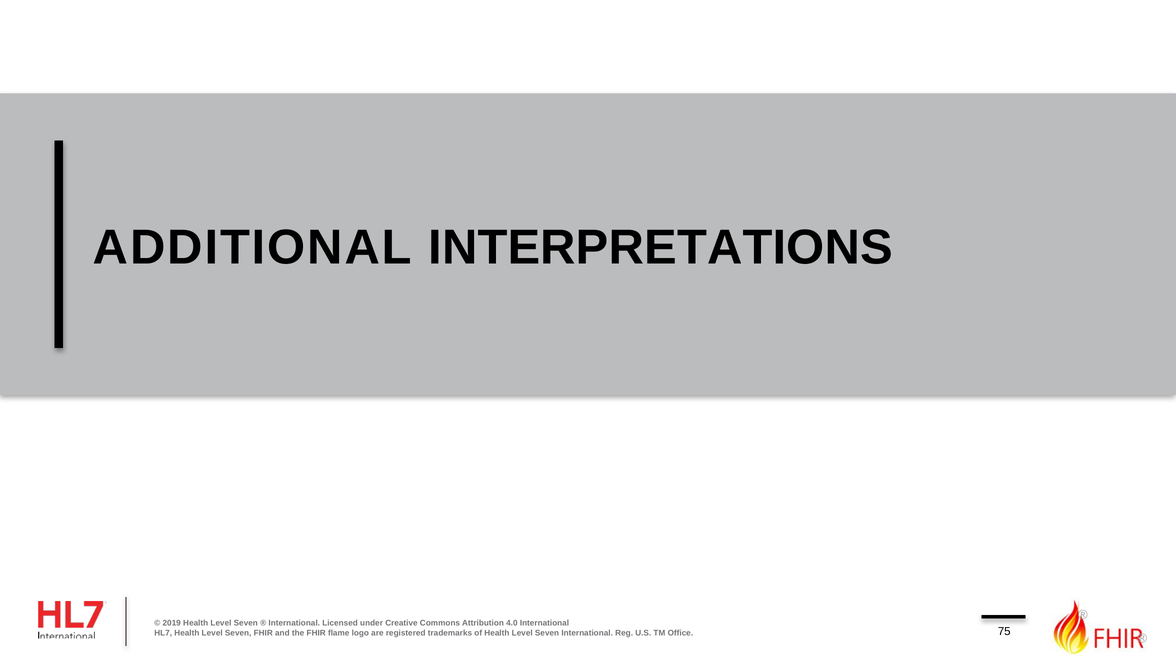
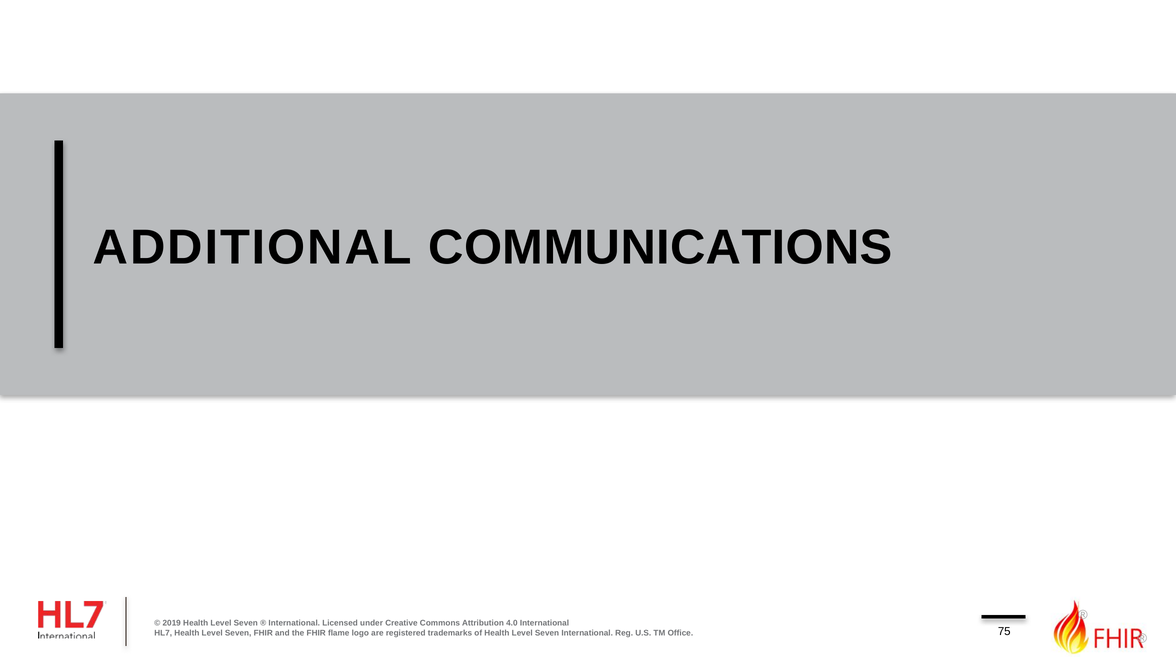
INTERPRETATIONS: INTERPRETATIONS -> COMMUNICATIONS
